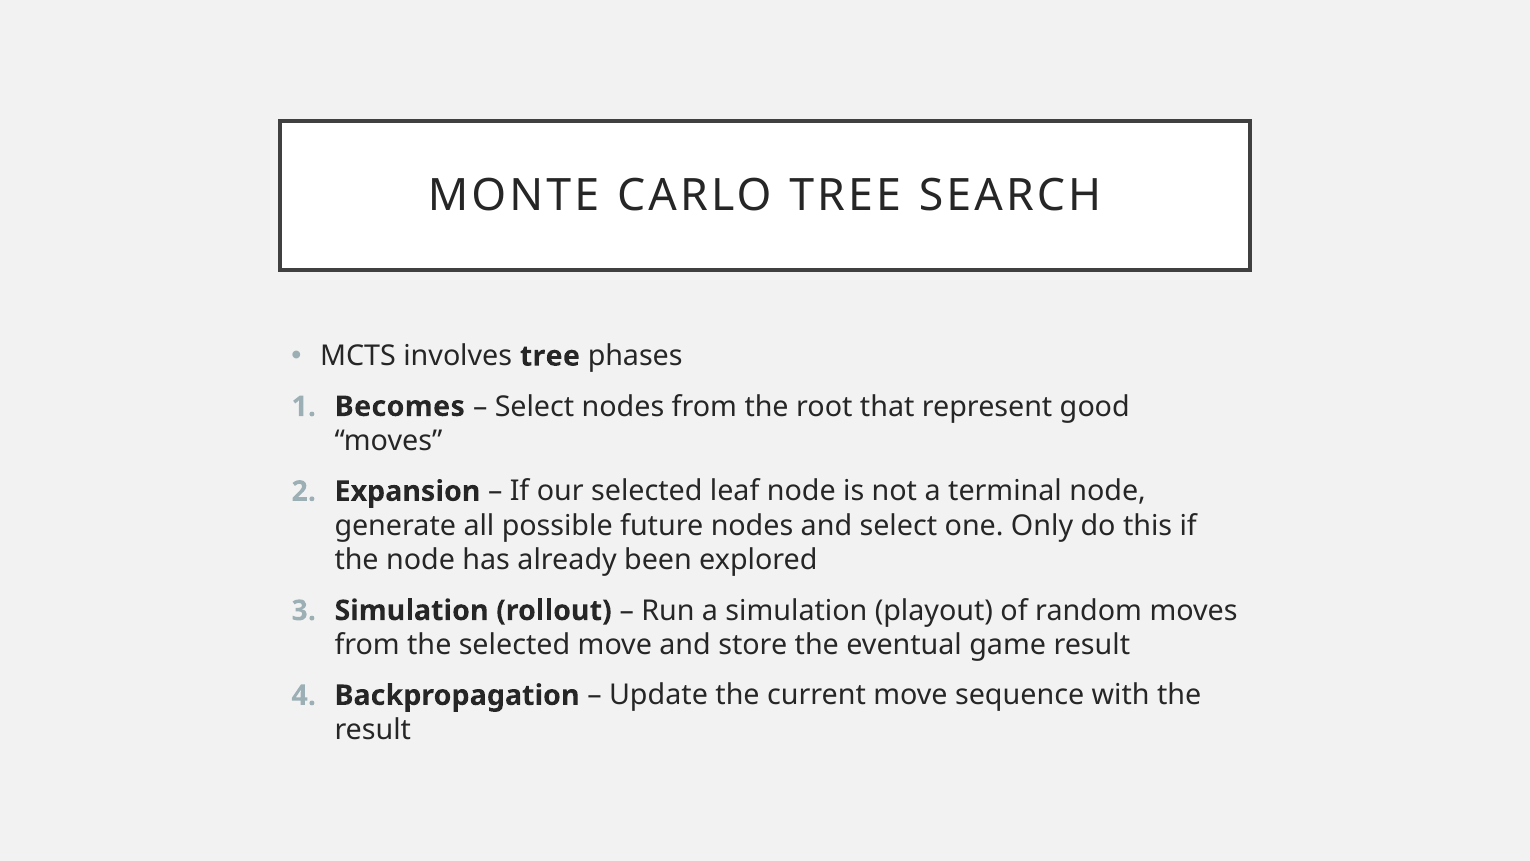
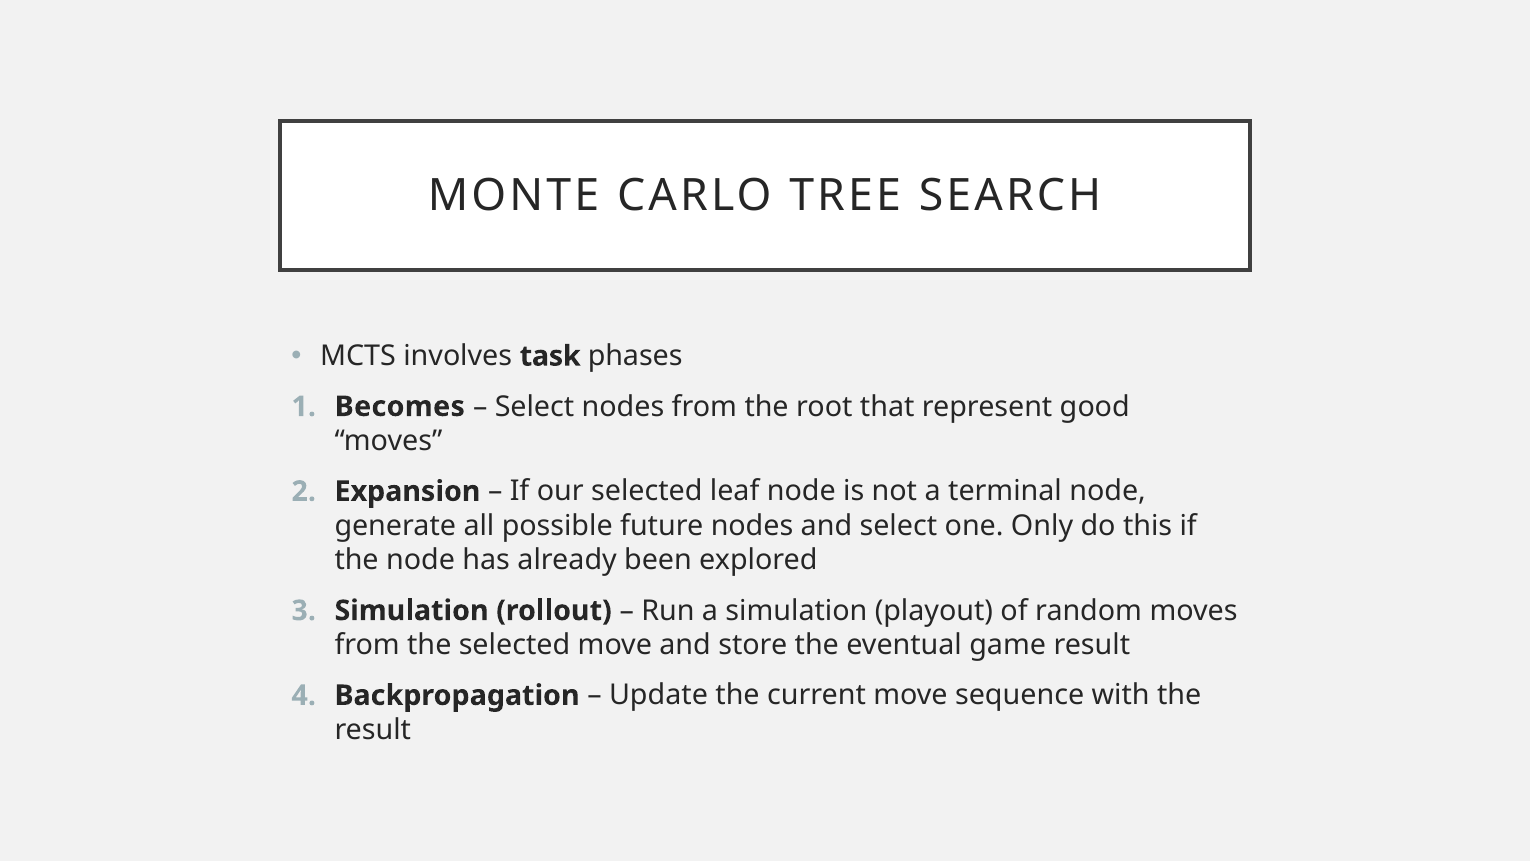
involves tree: tree -> task
